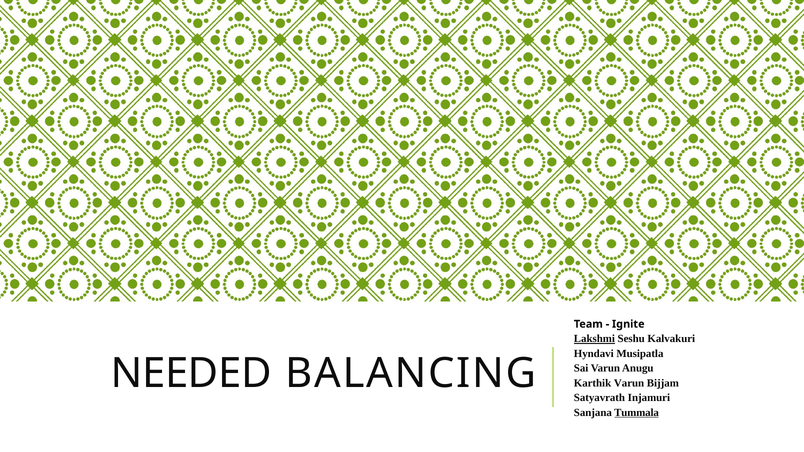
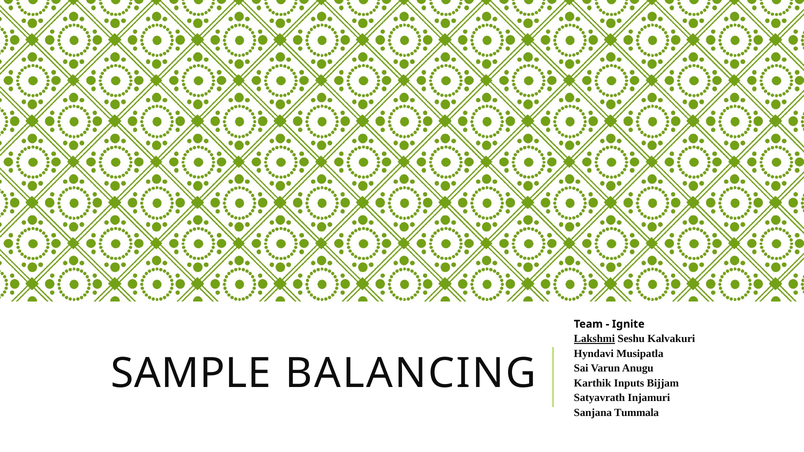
NEEDED: NEEDED -> SAMPLE
Karthik Varun: Varun -> Inputs
Tummala underline: present -> none
